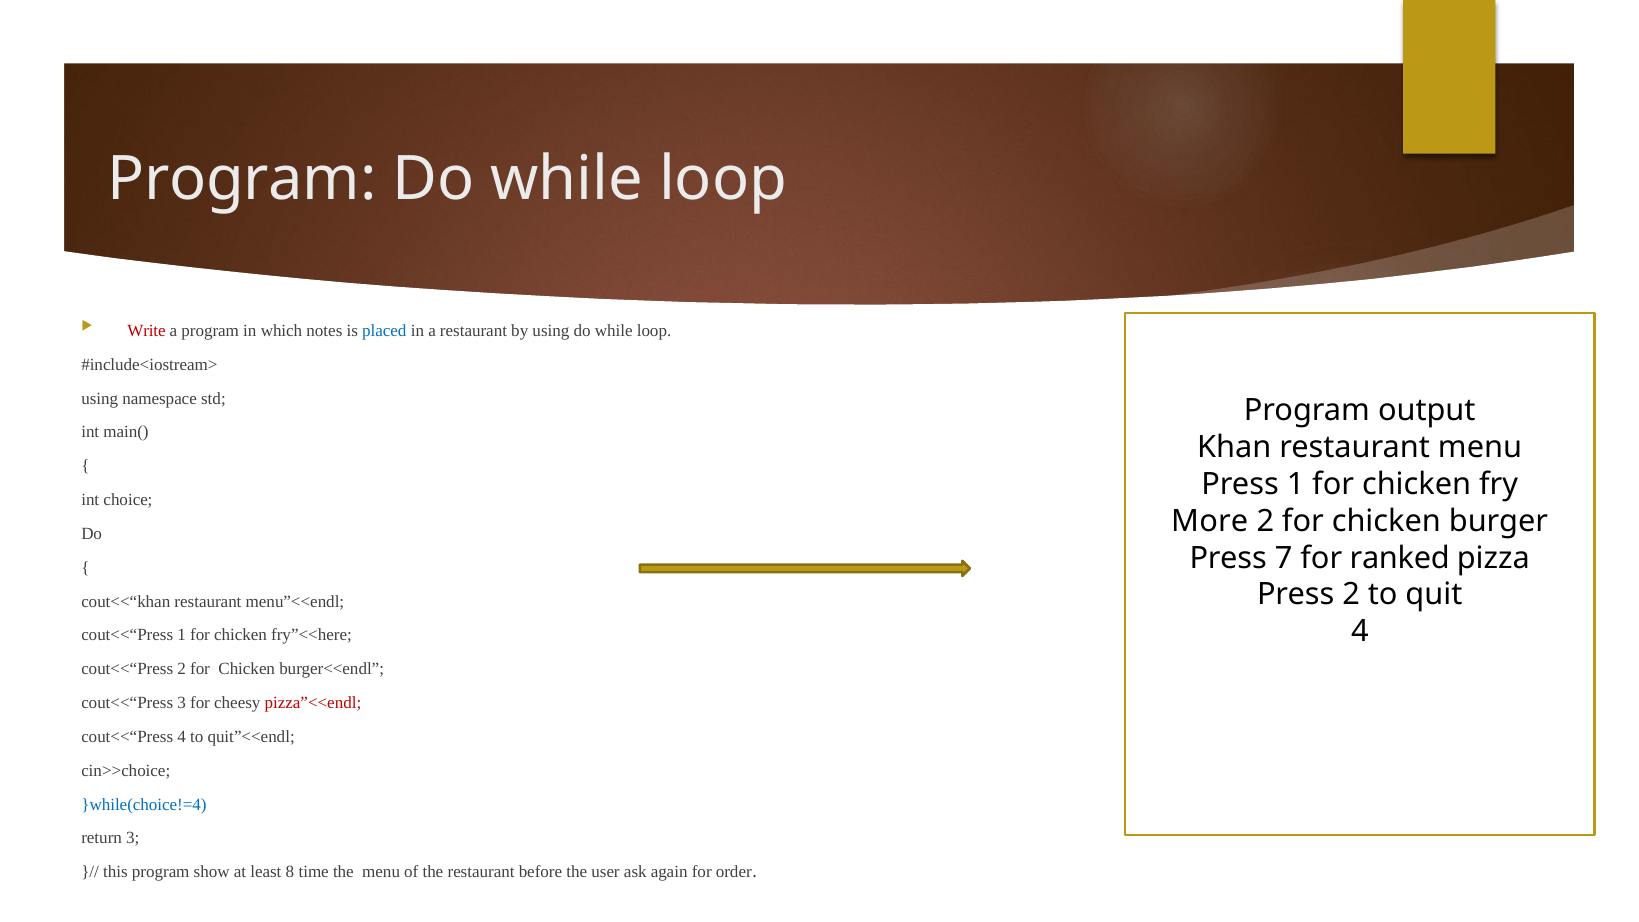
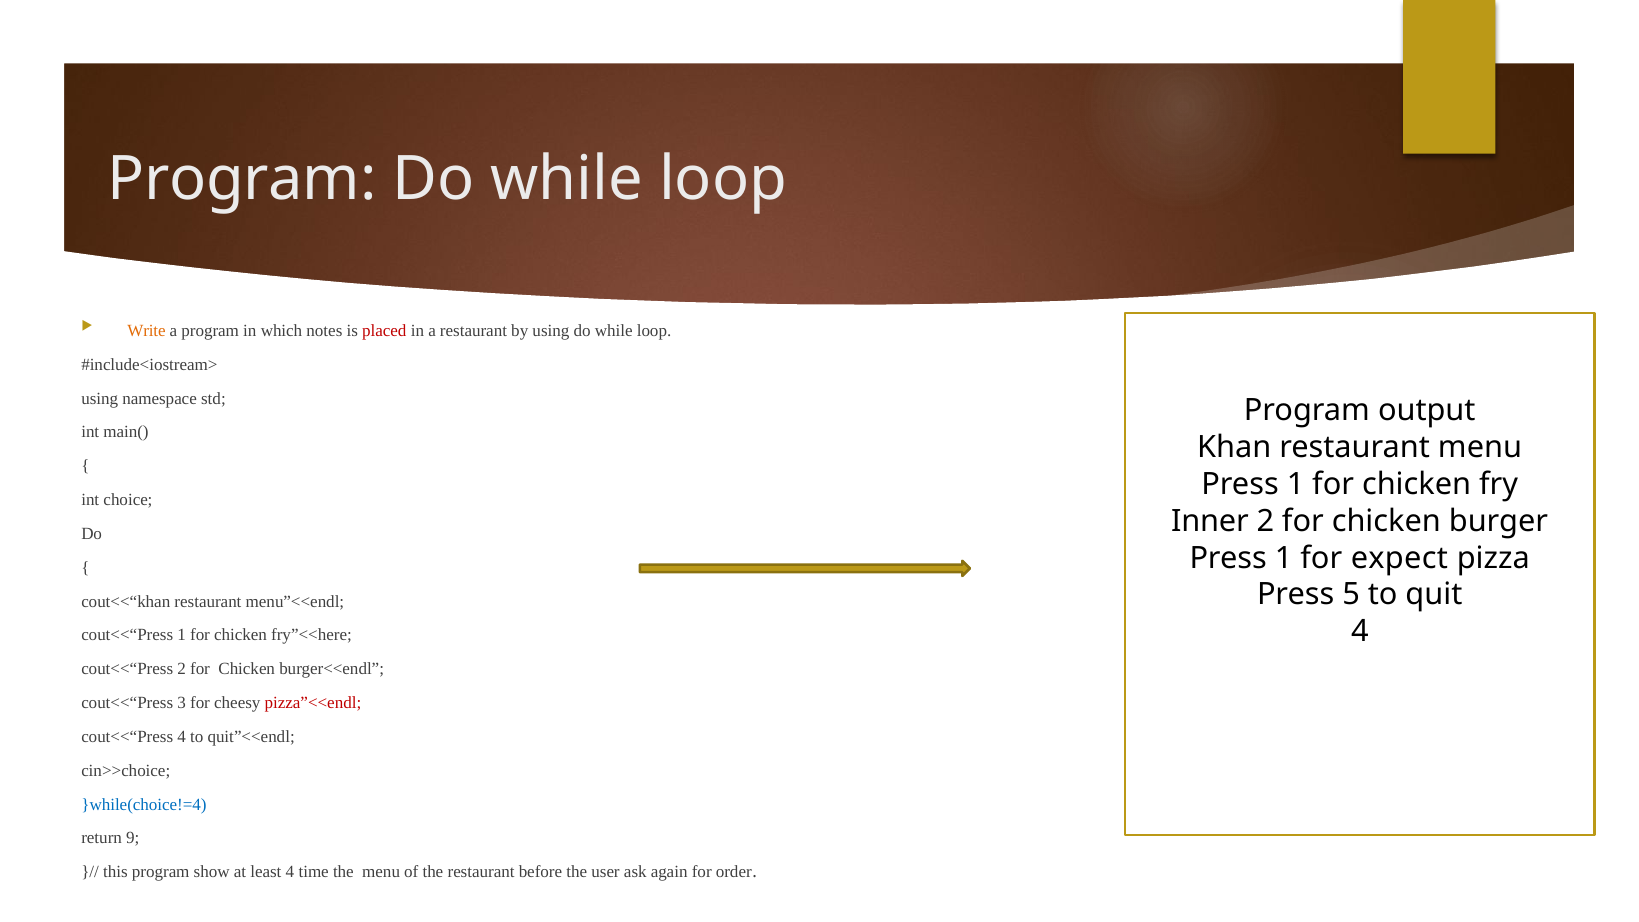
Write colour: red -> orange
placed colour: blue -> red
More: More -> Inner
7 at (1284, 558): 7 -> 1
ranked: ranked -> expect
Press 2: 2 -> 5
return 3: 3 -> 9
least 8: 8 -> 4
